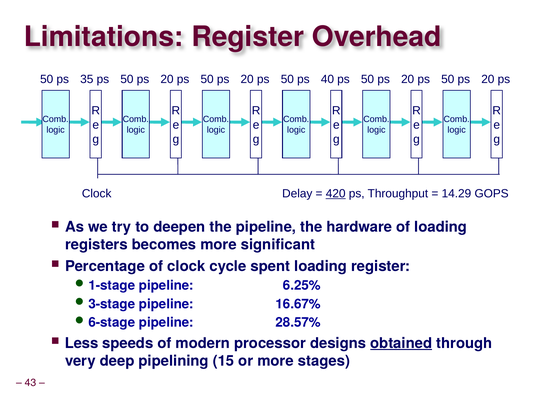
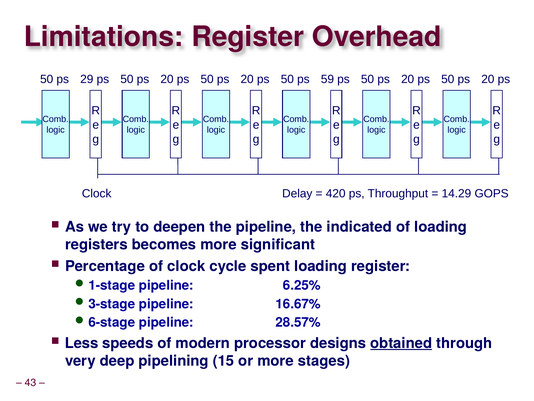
35: 35 -> 29
40: 40 -> 59
420 underline: present -> none
hardware: hardware -> indicated
